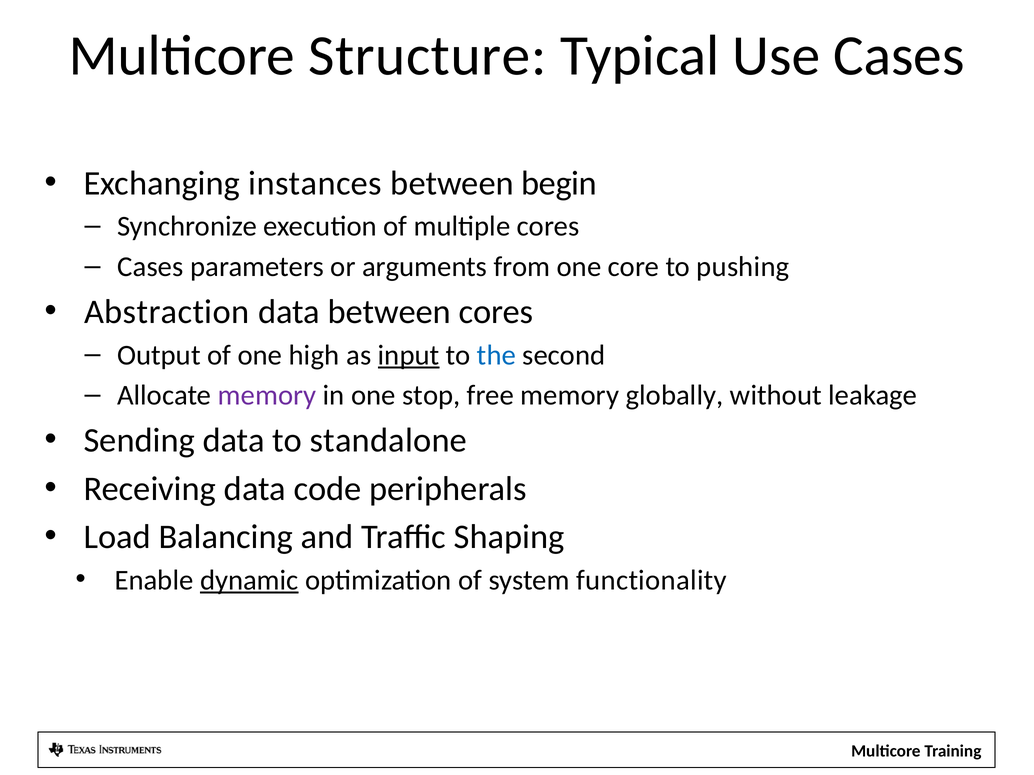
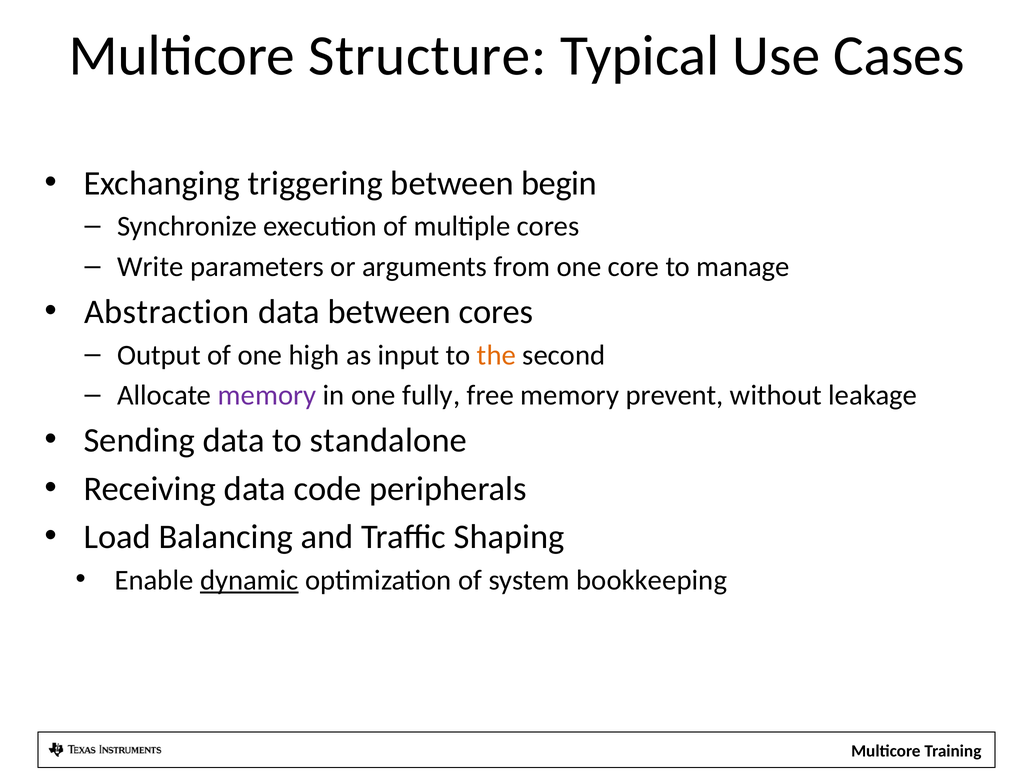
instances: instances -> triggering
Cases at (150, 267): Cases -> Write
pushing: pushing -> manage
input underline: present -> none
the colour: blue -> orange
stop: stop -> fully
globally: globally -> prevent
functionality: functionality -> bookkeeping
